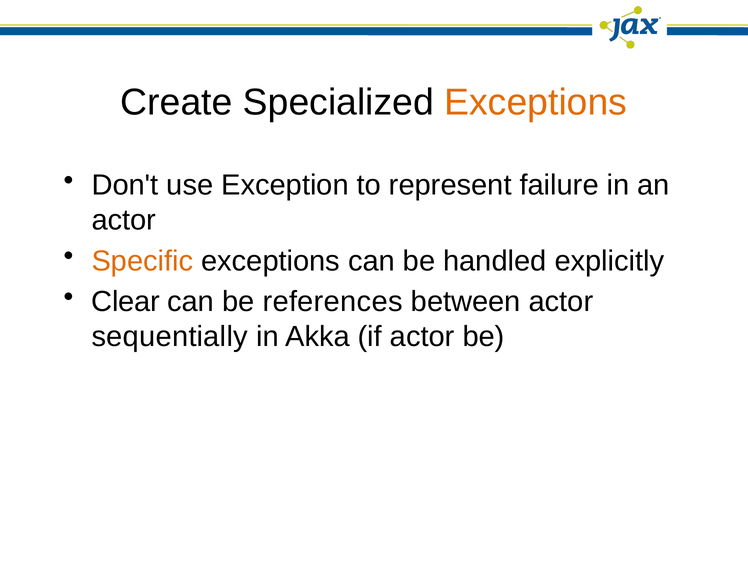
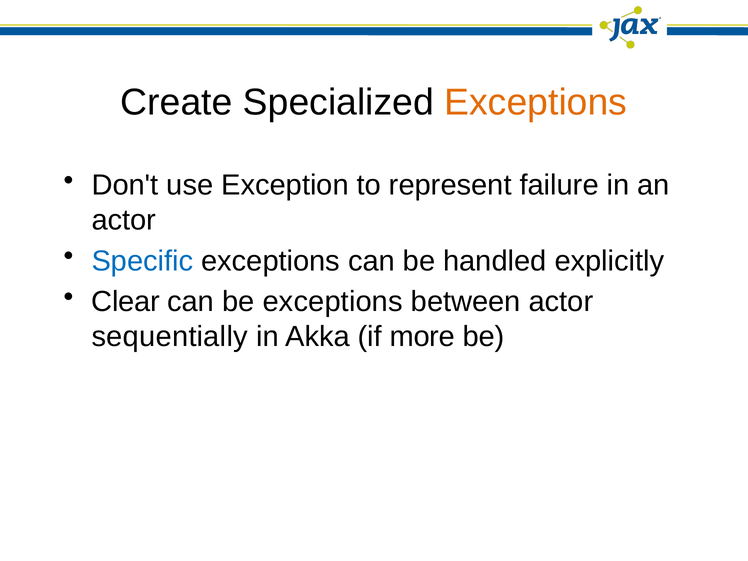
Specific colour: orange -> blue
be references: references -> exceptions
if actor: actor -> more
